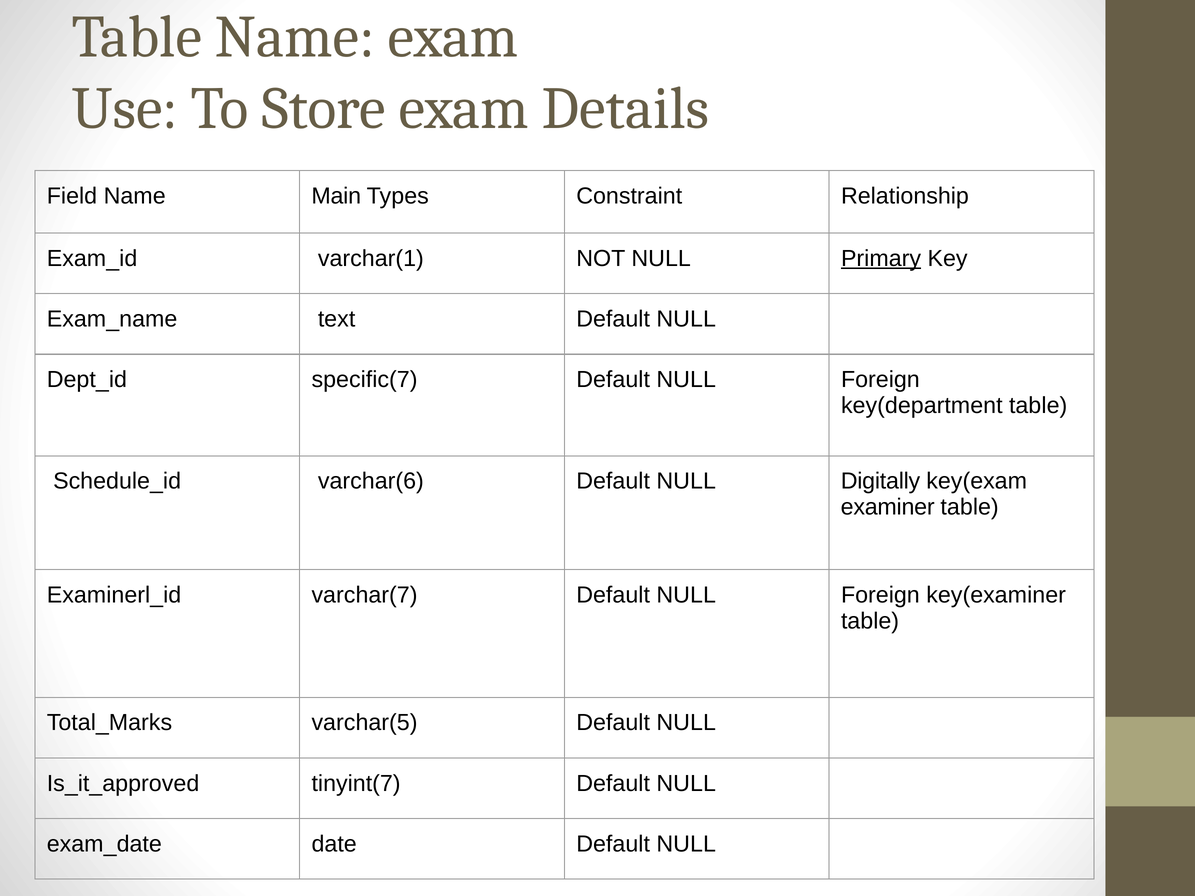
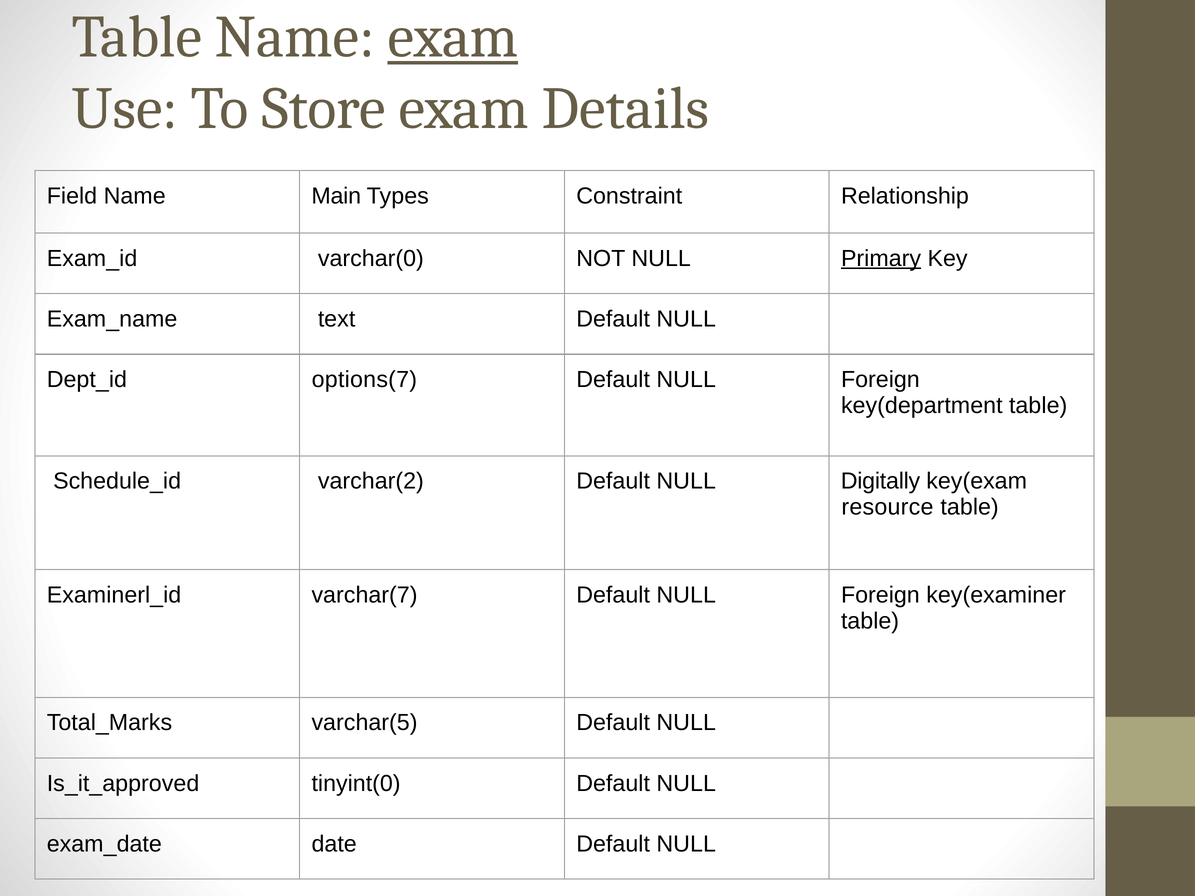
exam at (453, 37) underline: none -> present
varchar(1: varchar(1 -> varchar(0
specific(7: specific(7 -> options(7
varchar(6: varchar(6 -> varchar(2
examiner: examiner -> resource
tinyint(7: tinyint(7 -> tinyint(0
